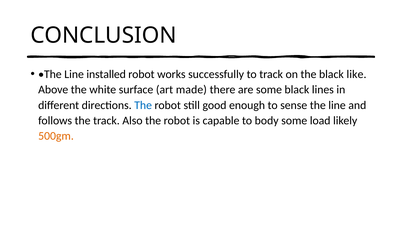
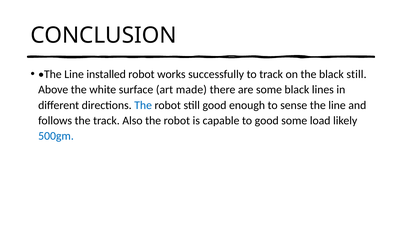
black like: like -> still
to body: body -> good
500gm colour: orange -> blue
